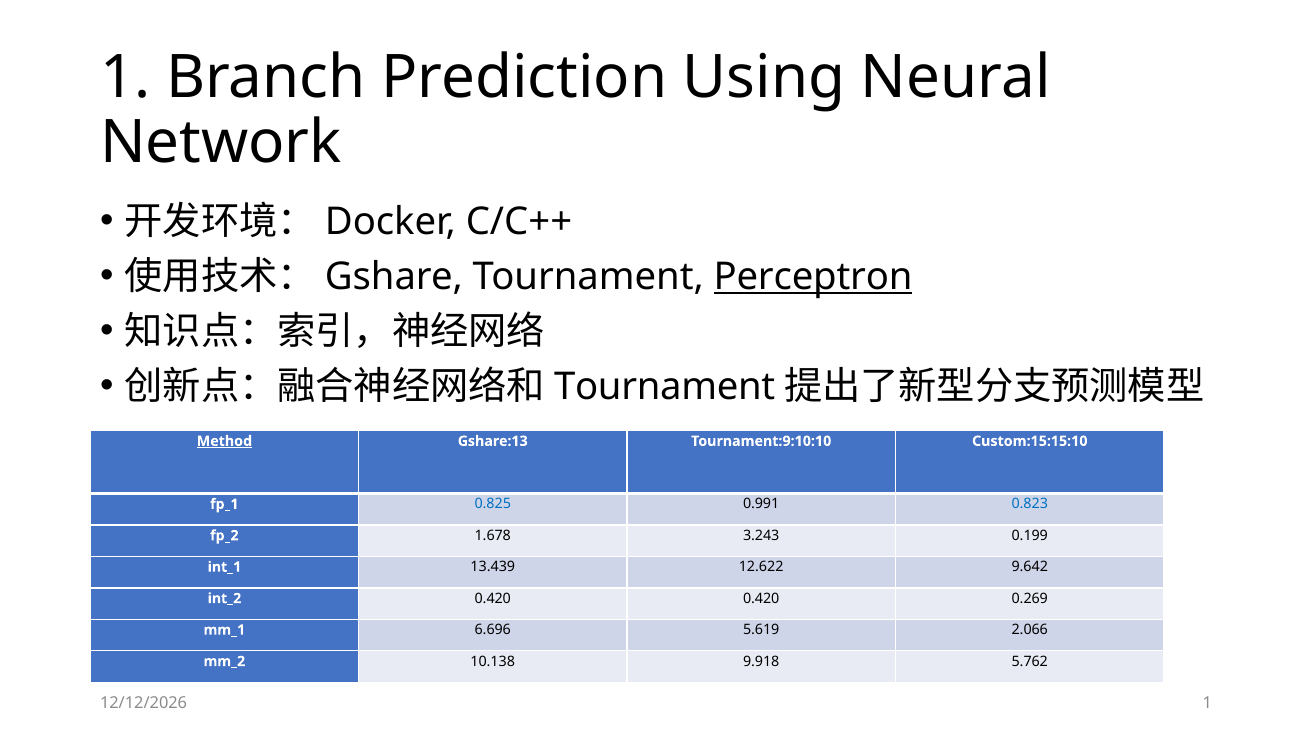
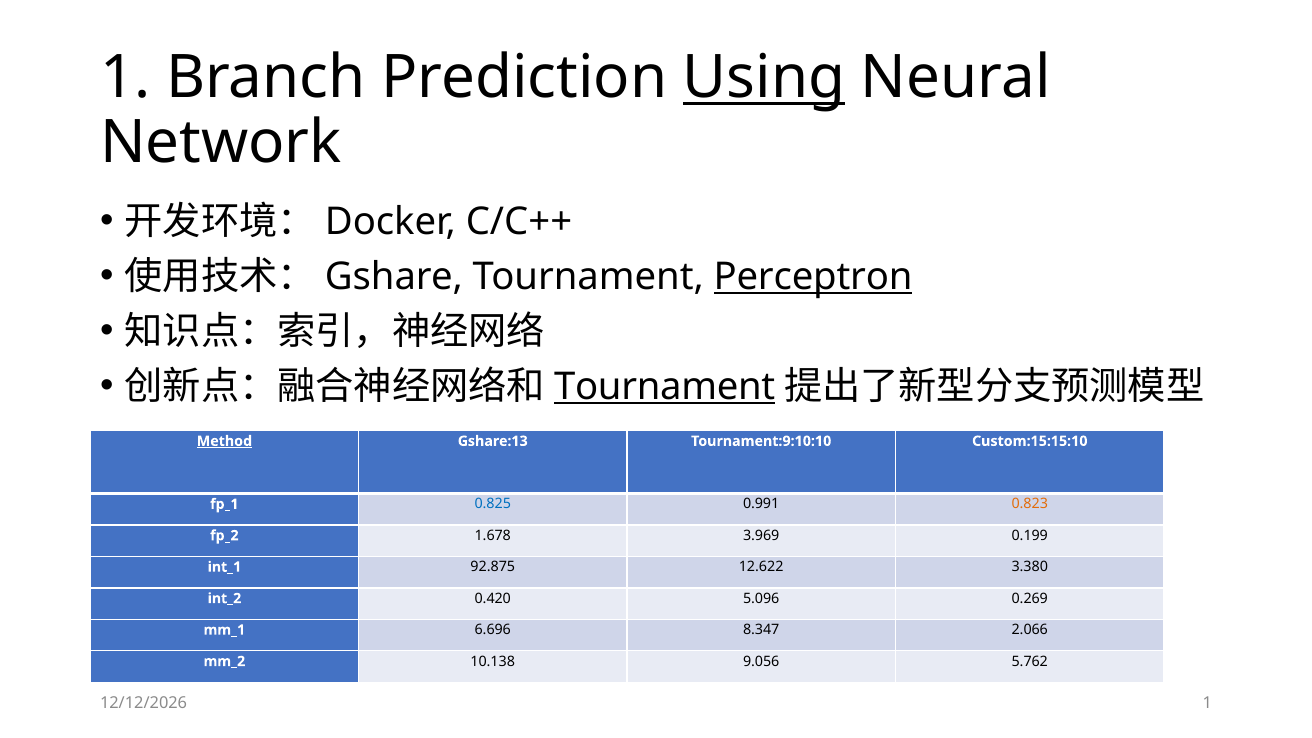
Using underline: none -> present
Tournament at (665, 387) underline: none -> present
0.823 colour: blue -> orange
3.243: 3.243 -> 3.969
13.439: 13.439 -> 92.875
9.642: 9.642 -> 3.380
0.420 0.420: 0.420 -> 5.096
5.619: 5.619 -> 8.347
9.918: 9.918 -> 9.056
